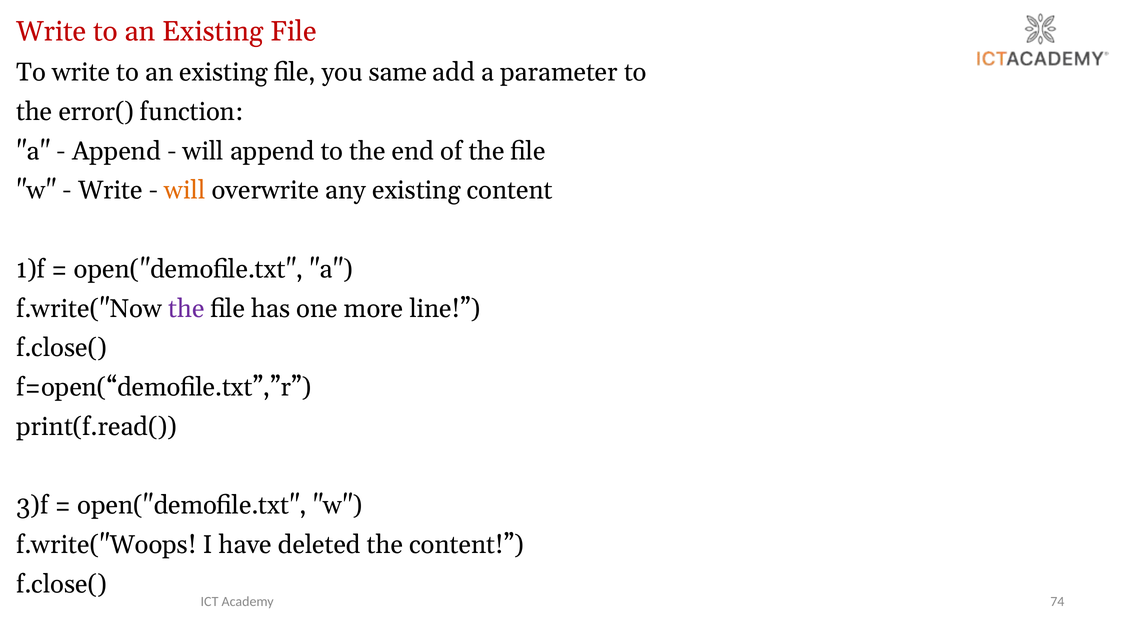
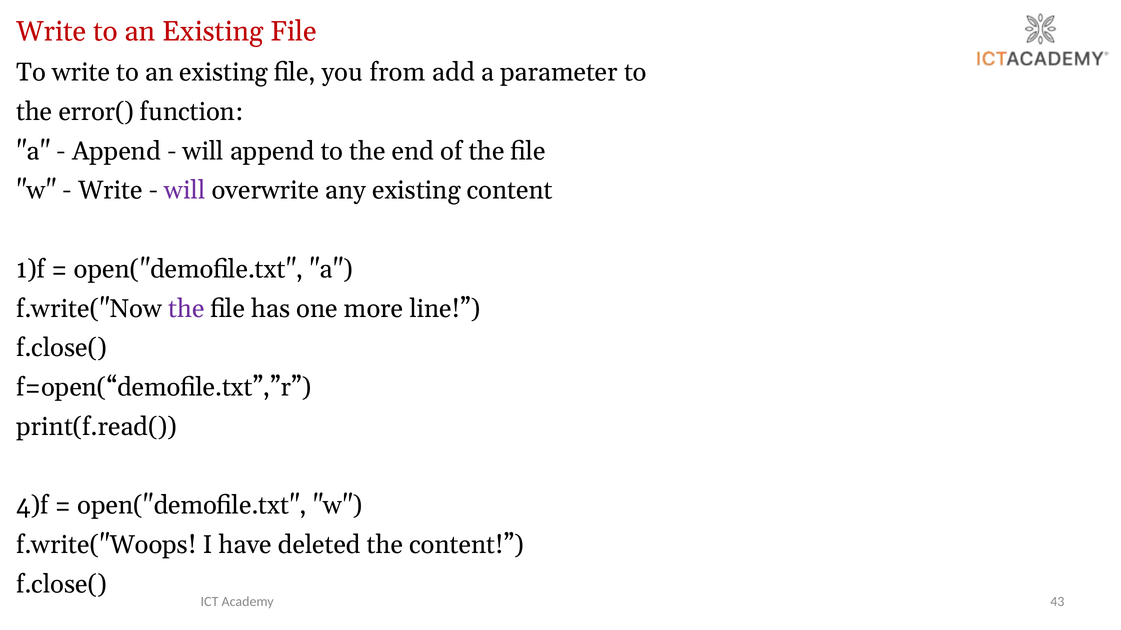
same: same -> from
will at (185, 191) colour: orange -> purple
3)f: 3)f -> 4)f
74: 74 -> 43
